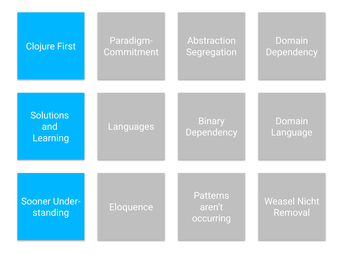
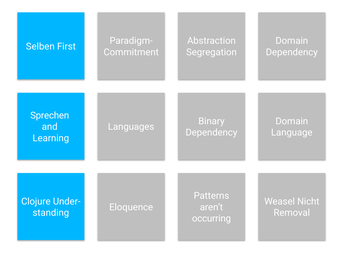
Clojure: Clojure -> Selben
Solutions: Solutions -> Sprechen
Sooner: Sooner -> Clojure
